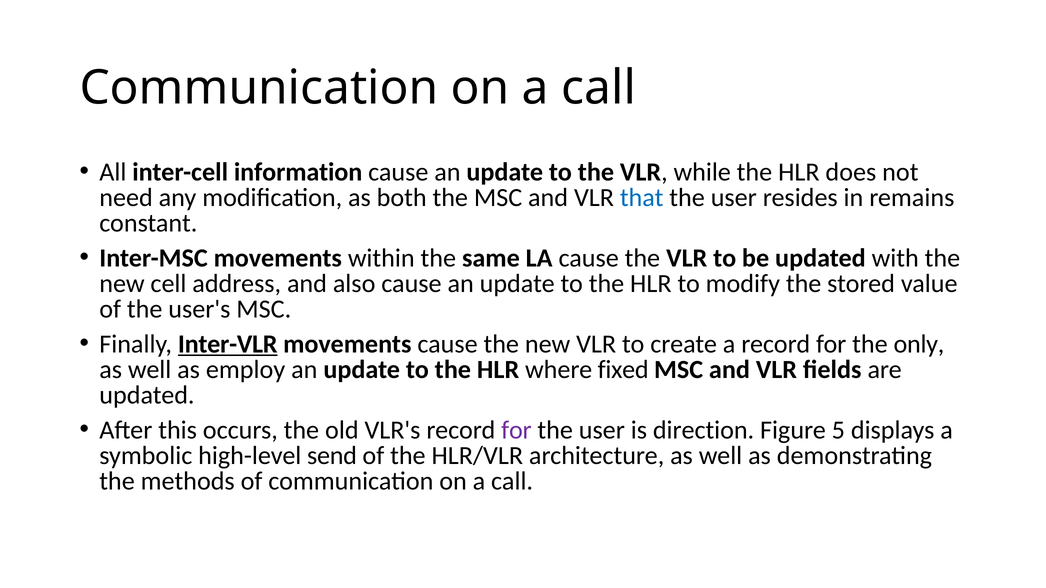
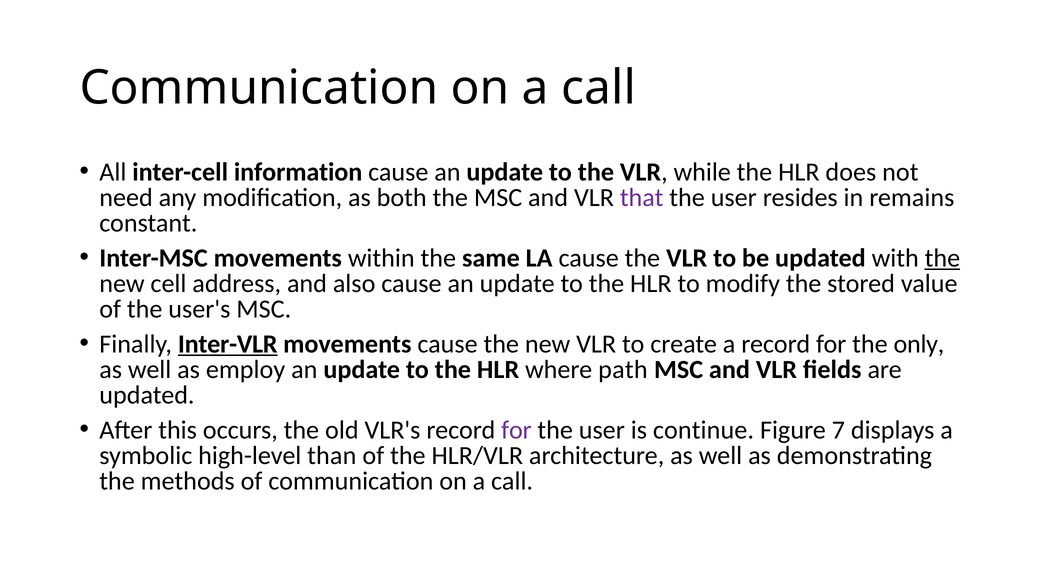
that colour: blue -> purple
the at (942, 258) underline: none -> present
fixed: fixed -> path
direction: direction -> continue
5: 5 -> 7
send: send -> than
